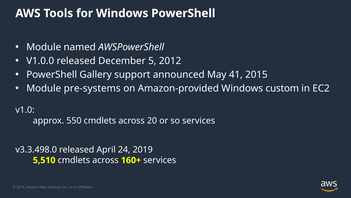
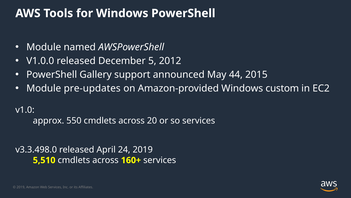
41: 41 -> 44
pre-systems: pre-systems -> pre-updates
